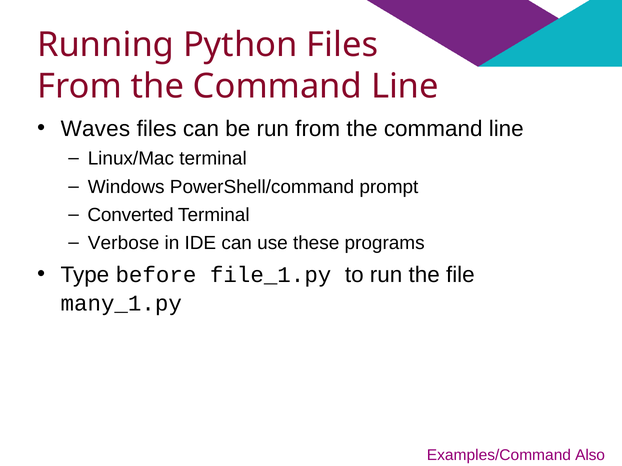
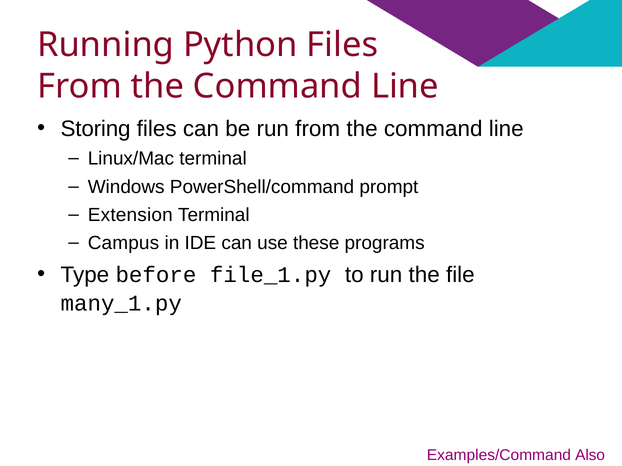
Waves: Waves -> Storing
Converted: Converted -> Extension
Verbose: Verbose -> Campus
